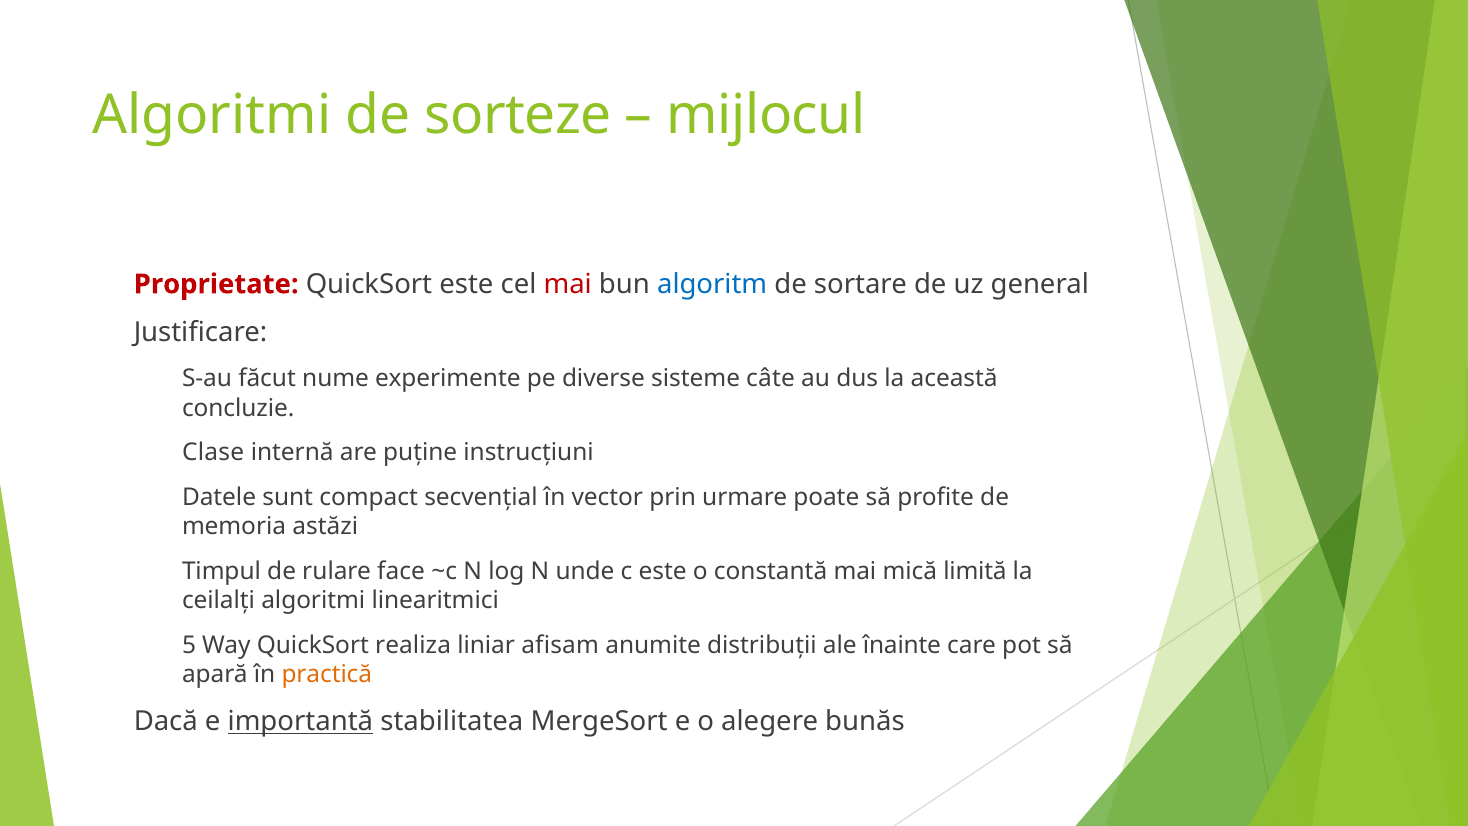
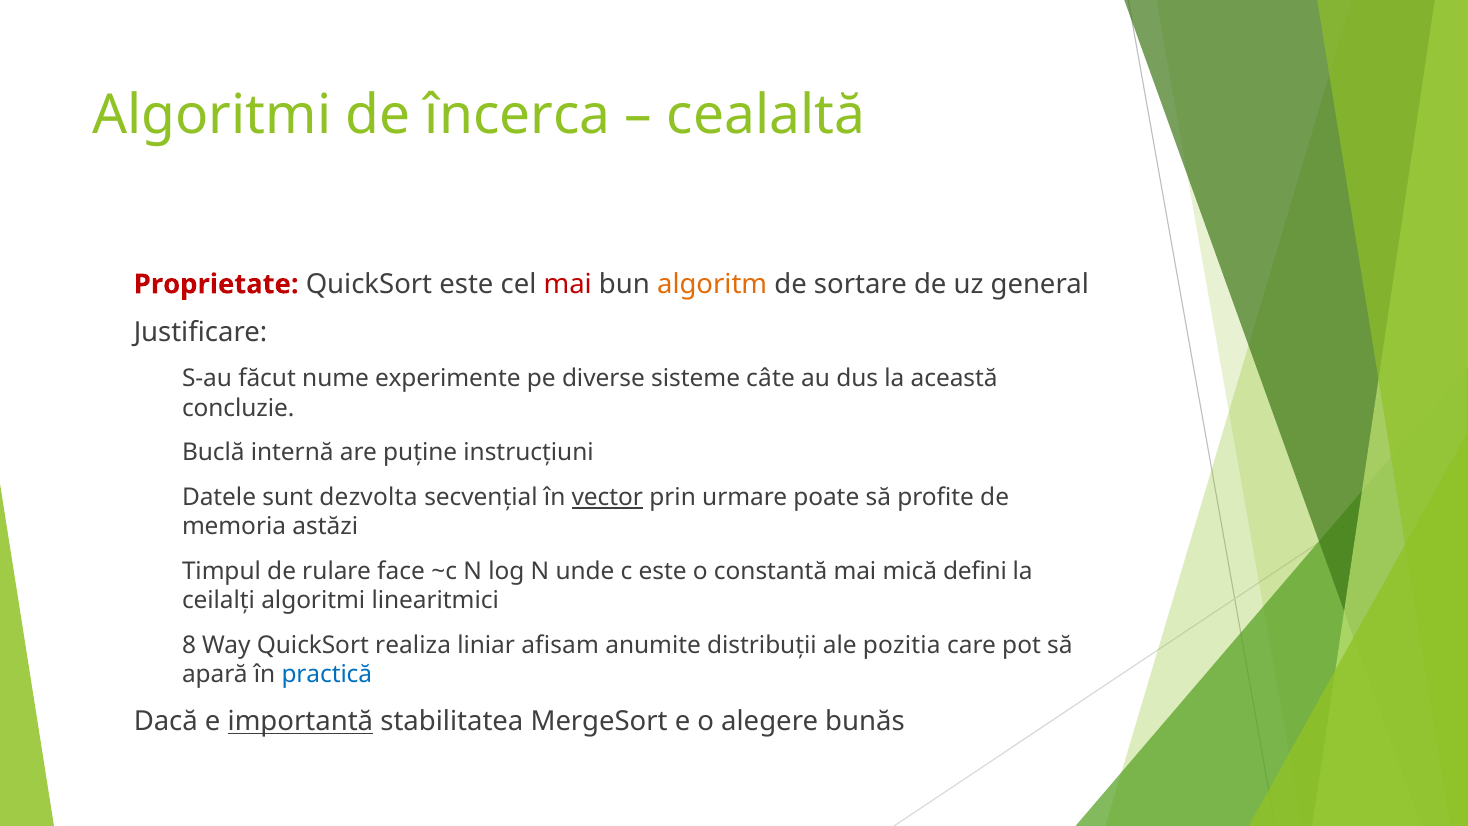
sorteze: sorteze -> încerca
mijlocul: mijlocul -> cealaltă
algoritm colour: blue -> orange
Clase: Clase -> Buclă
compact: compact -> dezvolta
vector underline: none -> present
limită: limită -> defini
5: 5 -> 8
înainte: înainte -> pozitia
practică colour: orange -> blue
